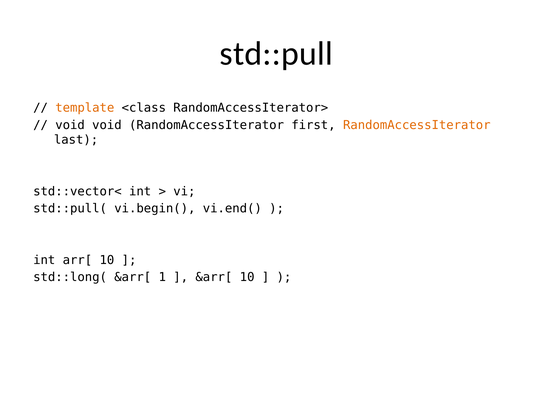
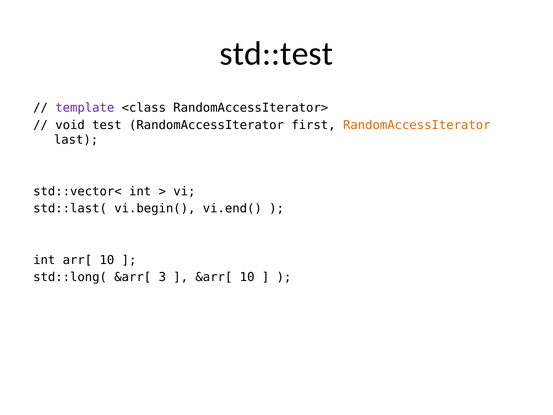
std::pull: std::pull -> std::test
template colour: orange -> purple
void void: void -> test
std::pull(: std::pull( -> std::last(
1: 1 -> 3
